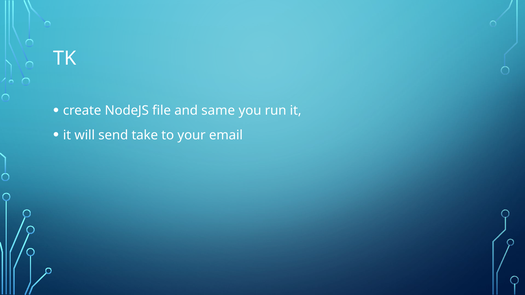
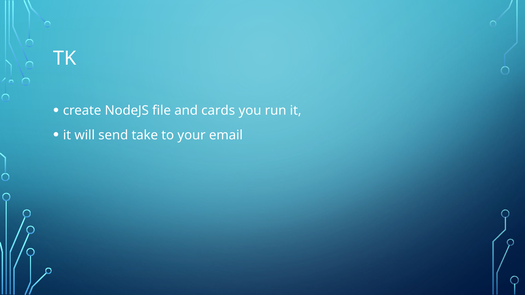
same: same -> cards
